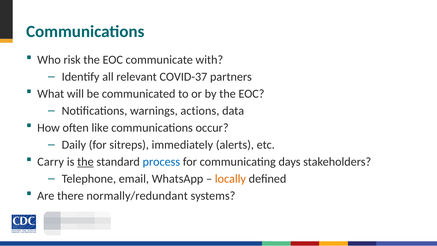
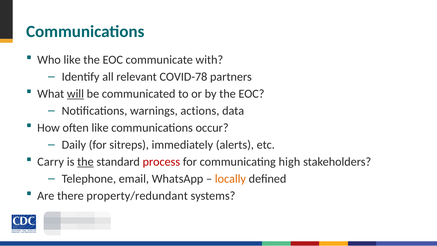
Who risk: risk -> like
COVID-37: COVID-37 -> COVID-78
will underline: none -> present
process colour: blue -> red
days: days -> high
normally/redundant: normally/redundant -> property/redundant
